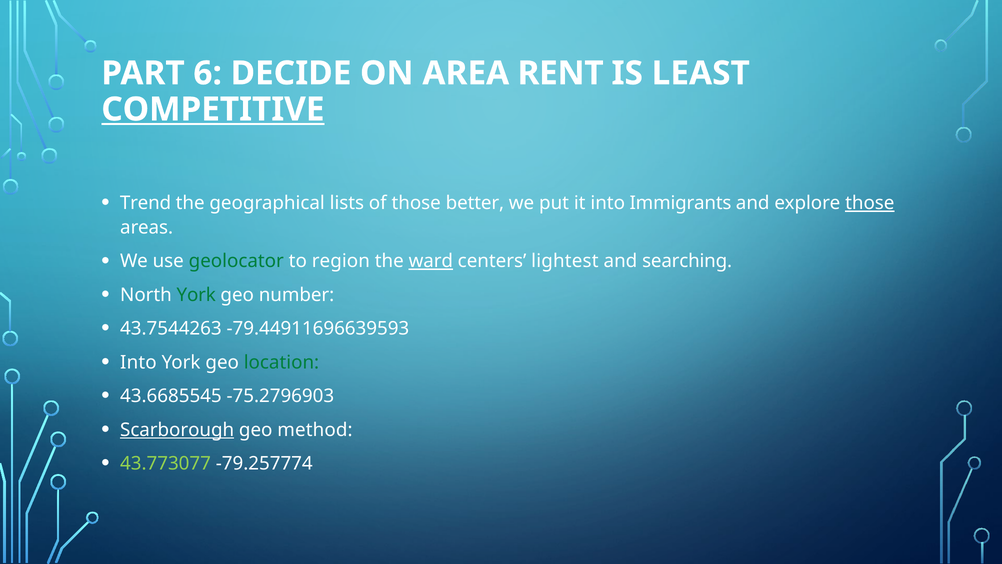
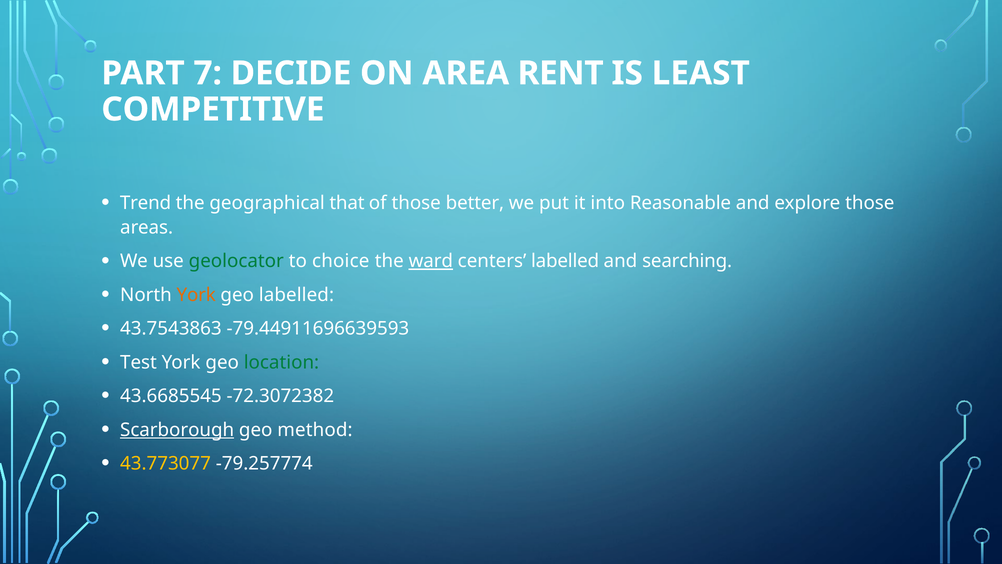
6: 6 -> 7
COMPETITIVE underline: present -> none
lists: lists -> that
Immigrants: Immigrants -> Reasonable
those at (870, 203) underline: present -> none
region: region -> choice
centers lightest: lightest -> labelled
York at (196, 295) colour: green -> orange
geo number: number -> labelled
43.7544263: 43.7544263 -> 43.7543863
Into at (138, 362): Into -> Test
-75.2796903: -75.2796903 -> -72.3072382
43.773077 colour: light green -> yellow
